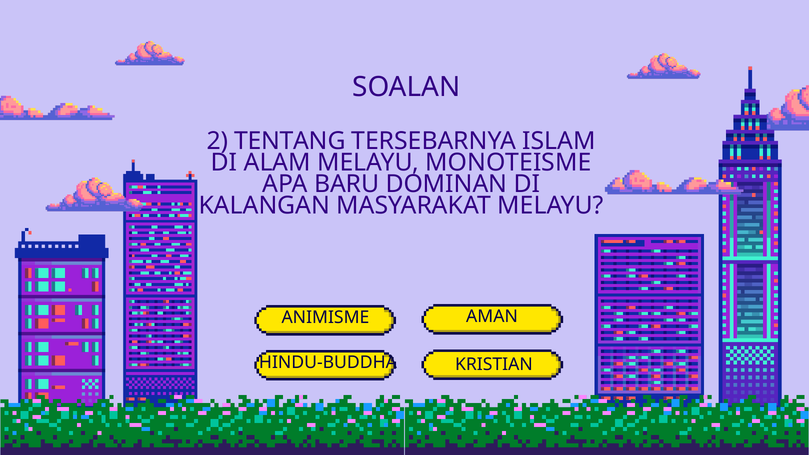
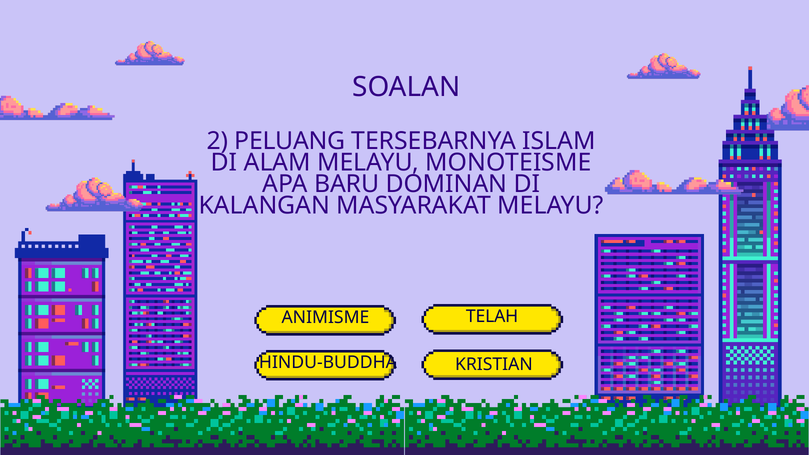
TENTANG: TENTANG -> PELUANG
AMAN: AMAN -> TELAH
